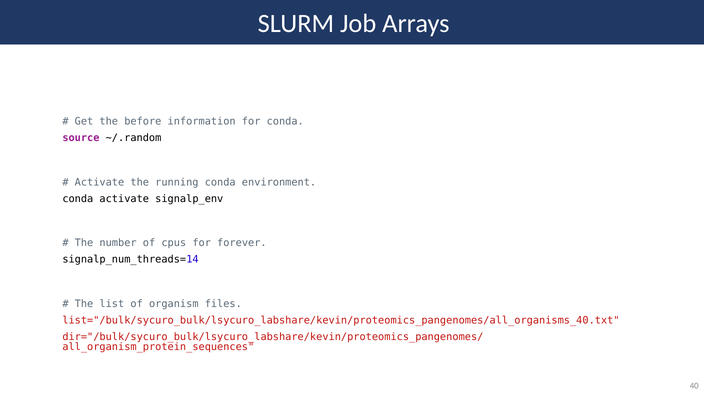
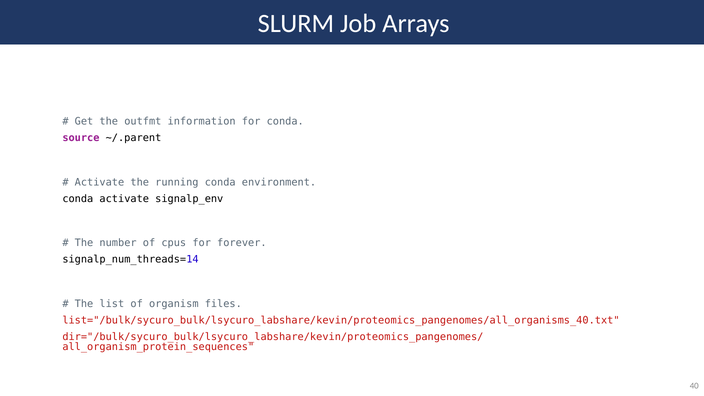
before: before -> outfmt
~/.random: ~/.random -> ~/.parent
